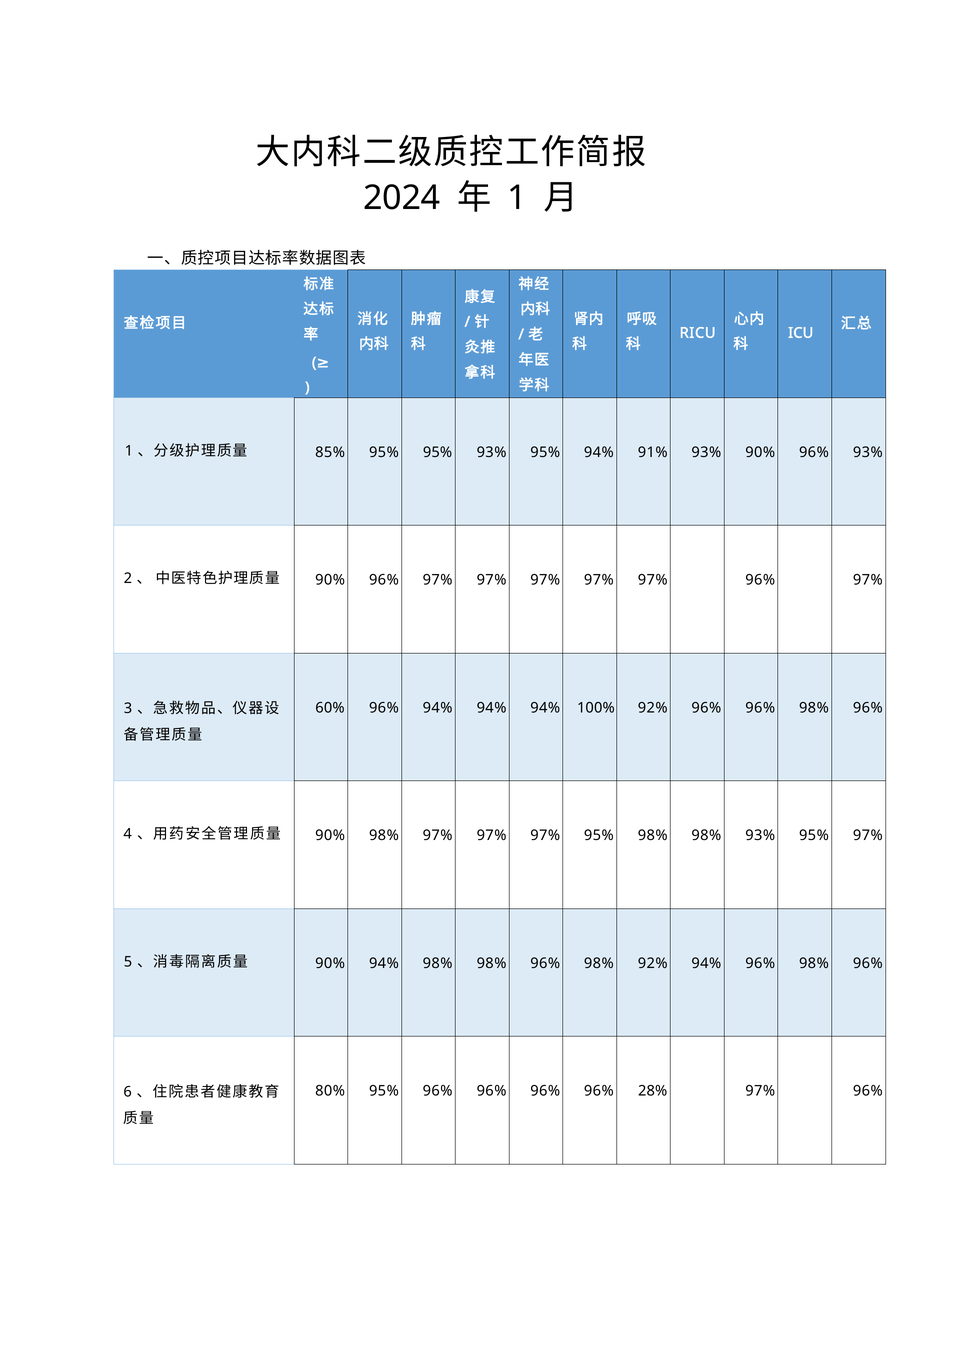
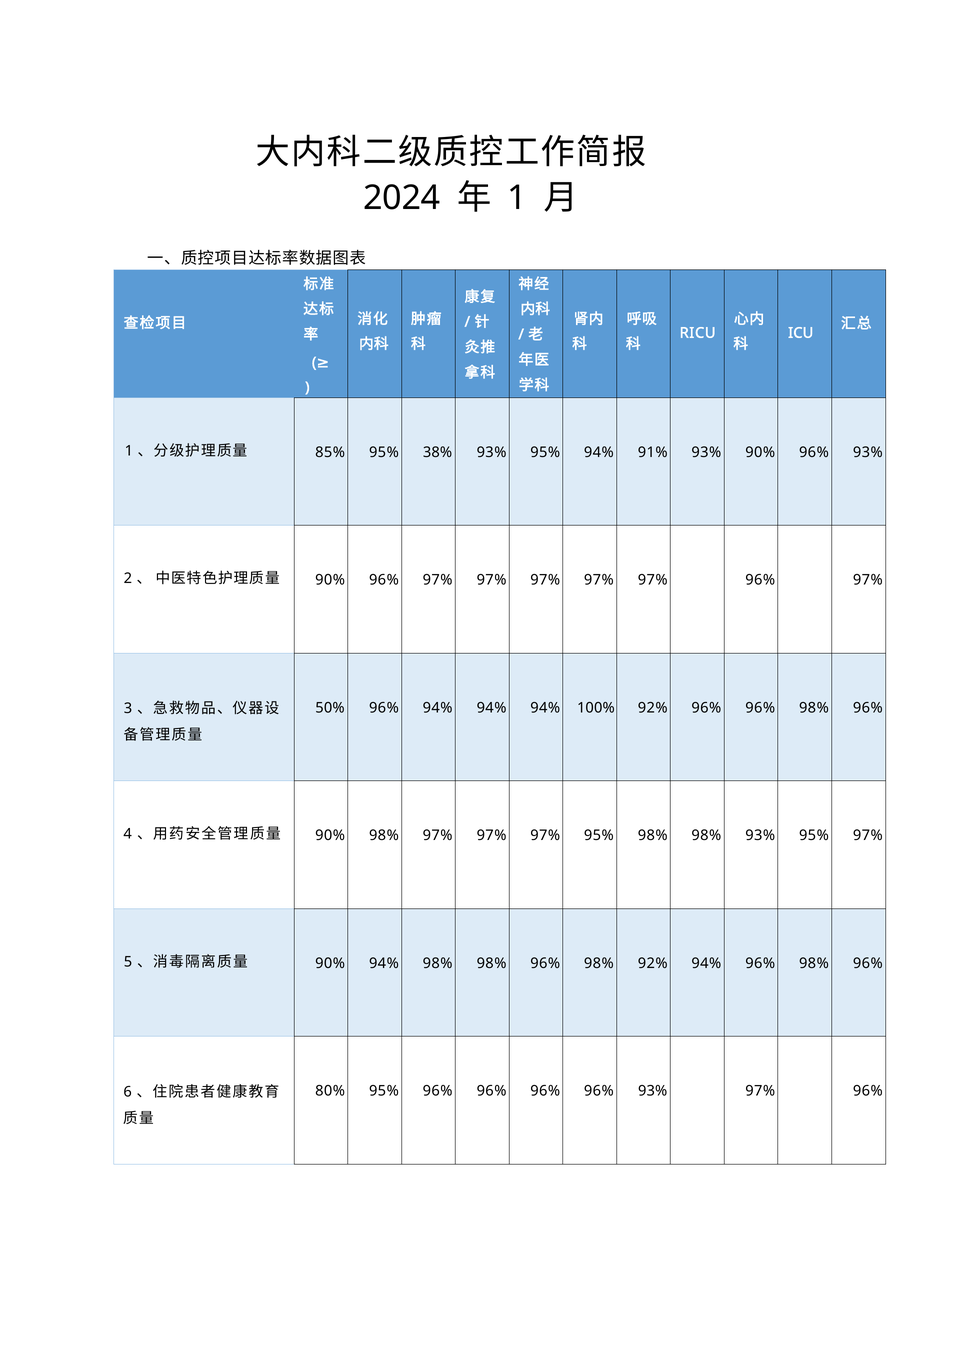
95% 95%: 95% -> 38%
60%: 60% -> 50%
96% 96% 28%: 28% -> 93%
